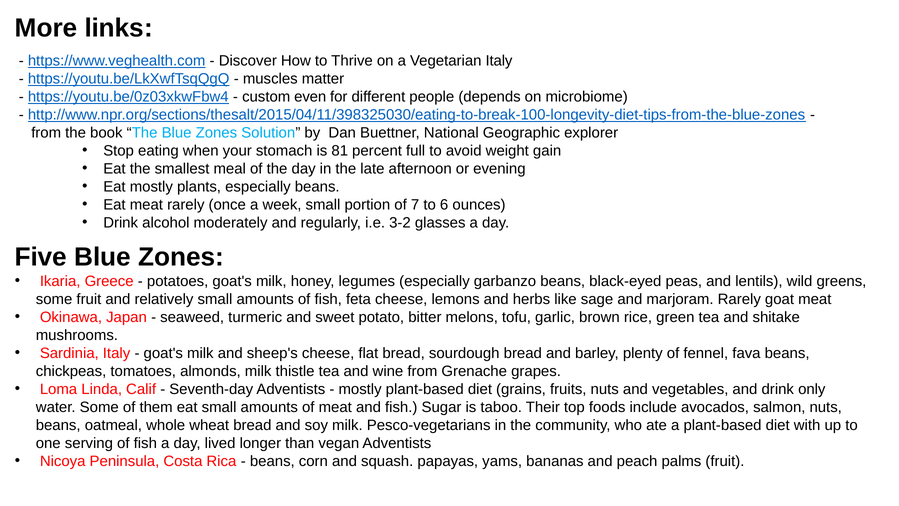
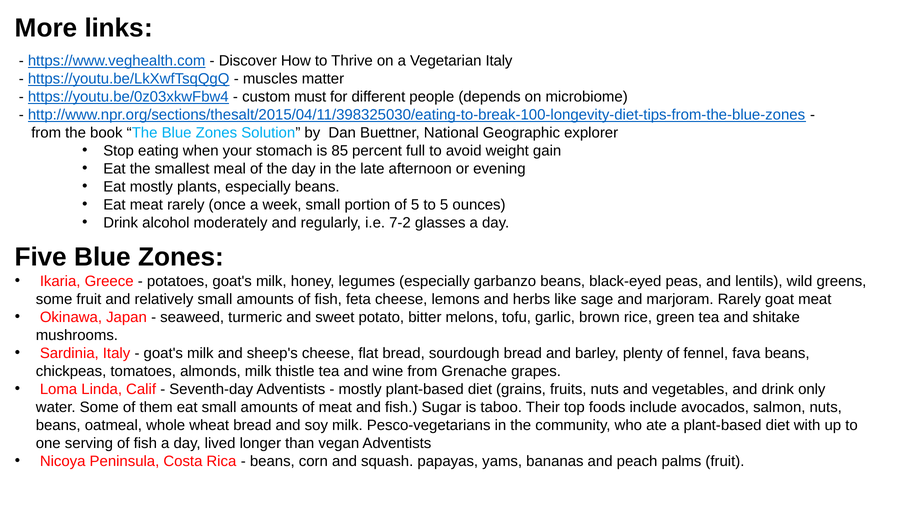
even: even -> must
81: 81 -> 85
of 7: 7 -> 5
to 6: 6 -> 5
3-2: 3-2 -> 7-2
